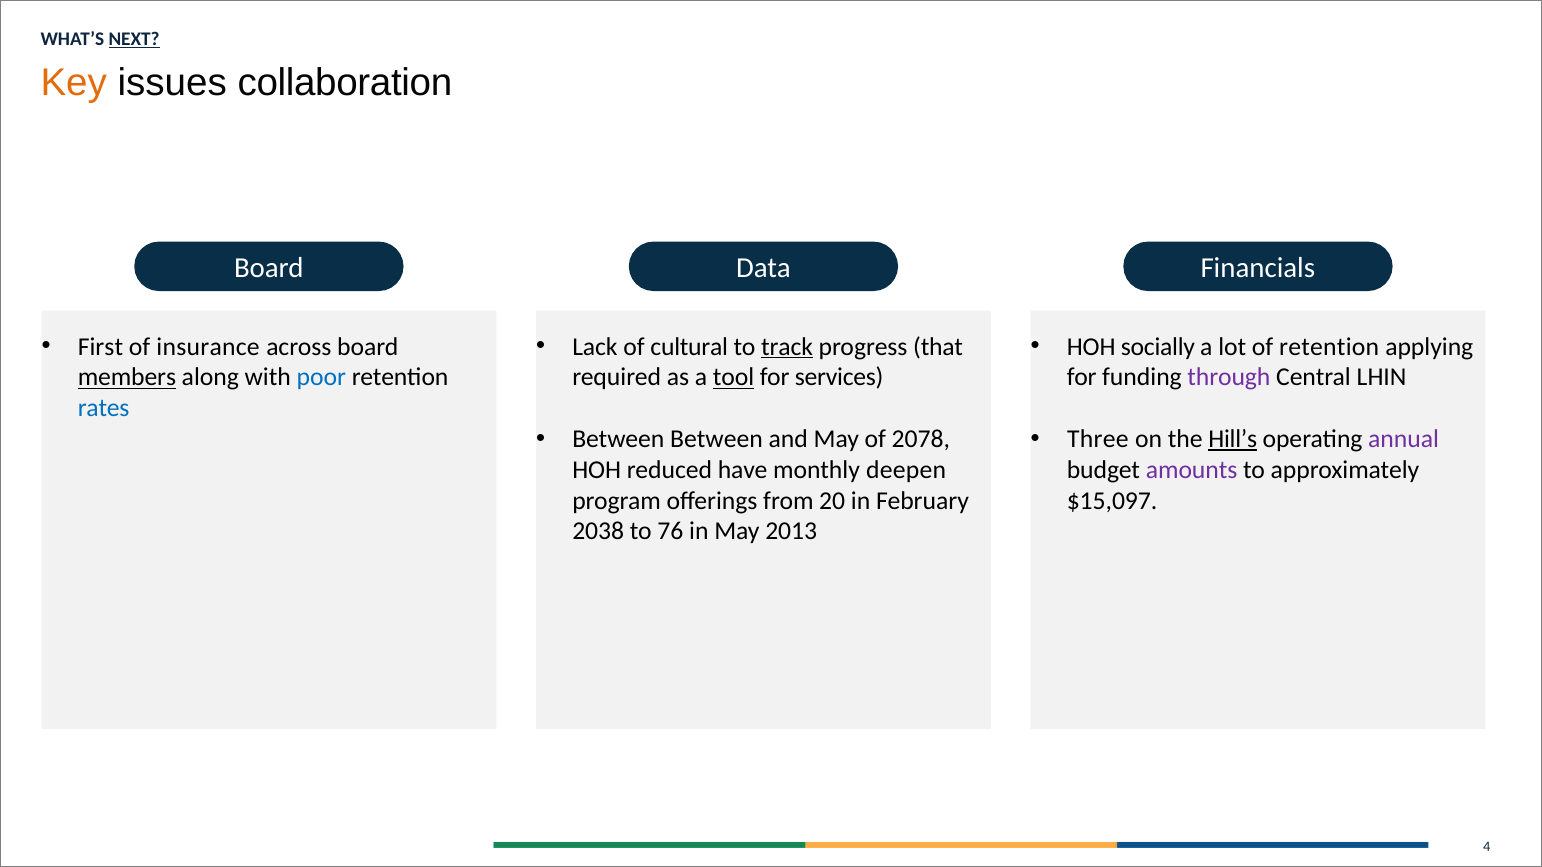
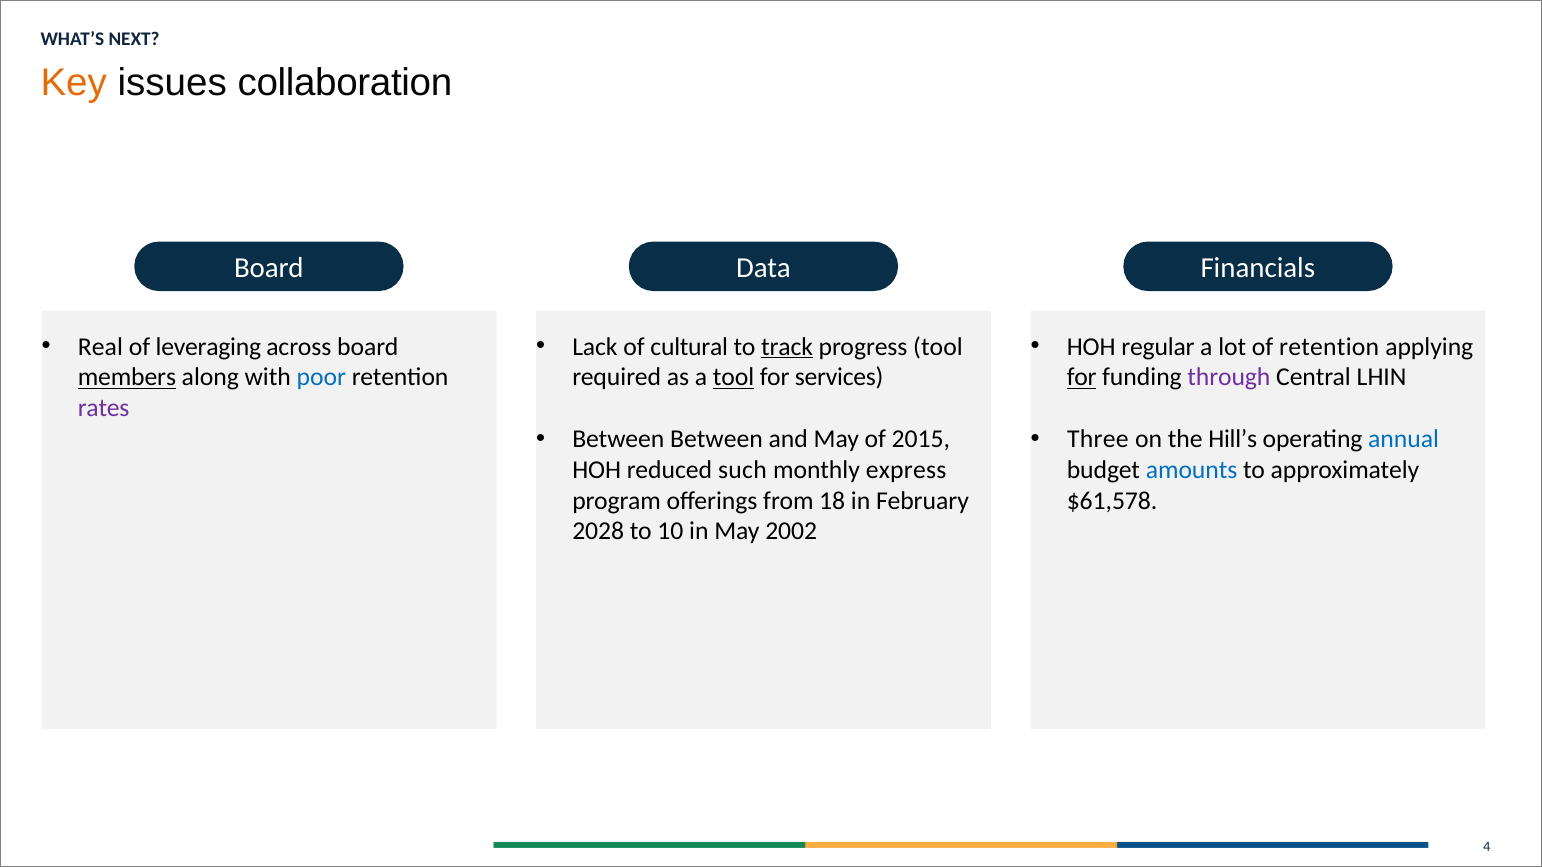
NEXT underline: present -> none
First: First -> Real
insurance: insurance -> leveraging
progress that: that -> tool
socially: socially -> regular
for at (1082, 378) underline: none -> present
rates colour: blue -> purple
2078: 2078 -> 2015
Hill’s underline: present -> none
annual colour: purple -> blue
have: have -> such
deepen: deepen -> express
amounts colour: purple -> blue
20: 20 -> 18
$15,097: $15,097 -> $61,578
2038: 2038 -> 2028
76: 76 -> 10
2013: 2013 -> 2002
